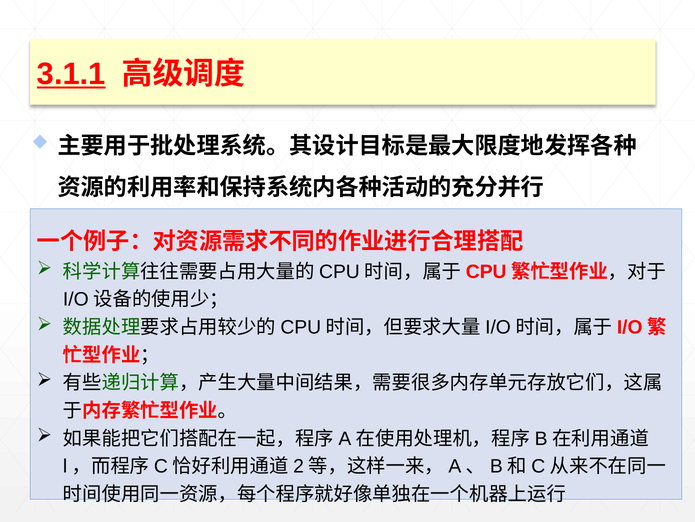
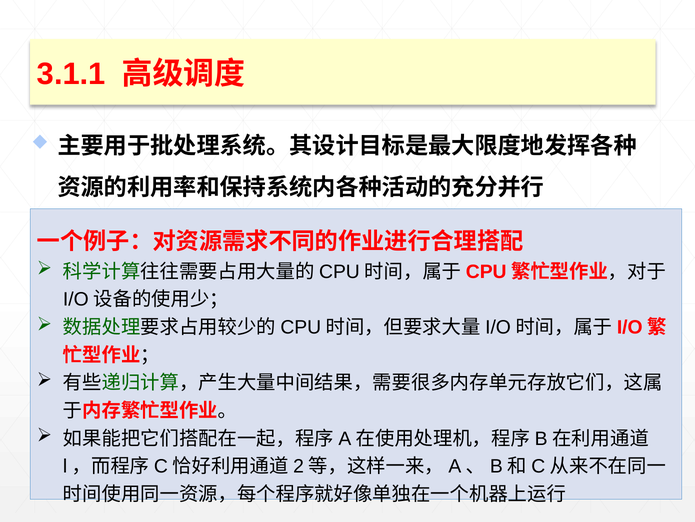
3.1.1 underline: present -> none
